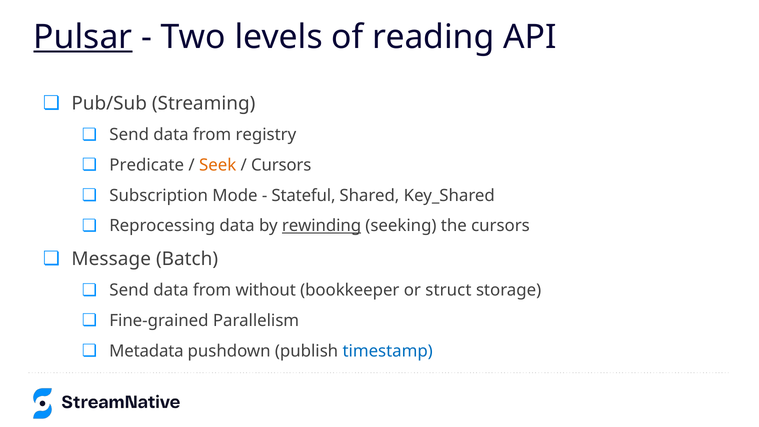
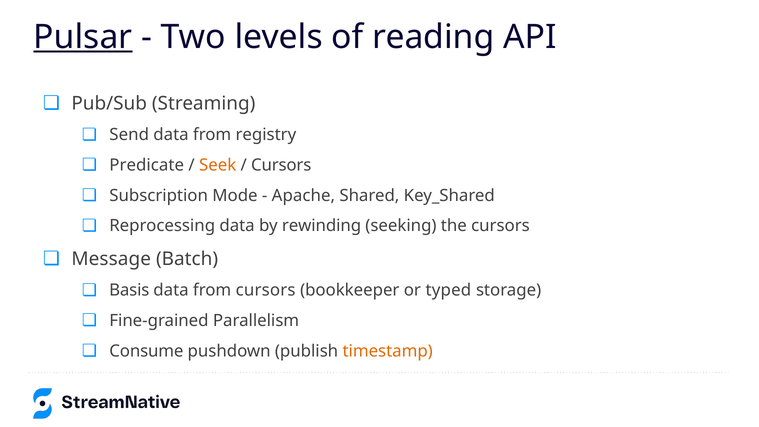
Stateful: Stateful -> Apache
rewinding underline: present -> none
Send at (129, 290): Send -> Basis
from without: without -> cursors
struct: struct -> typed
Metadata: Metadata -> Consume
timestamp colour: blue -> orange
